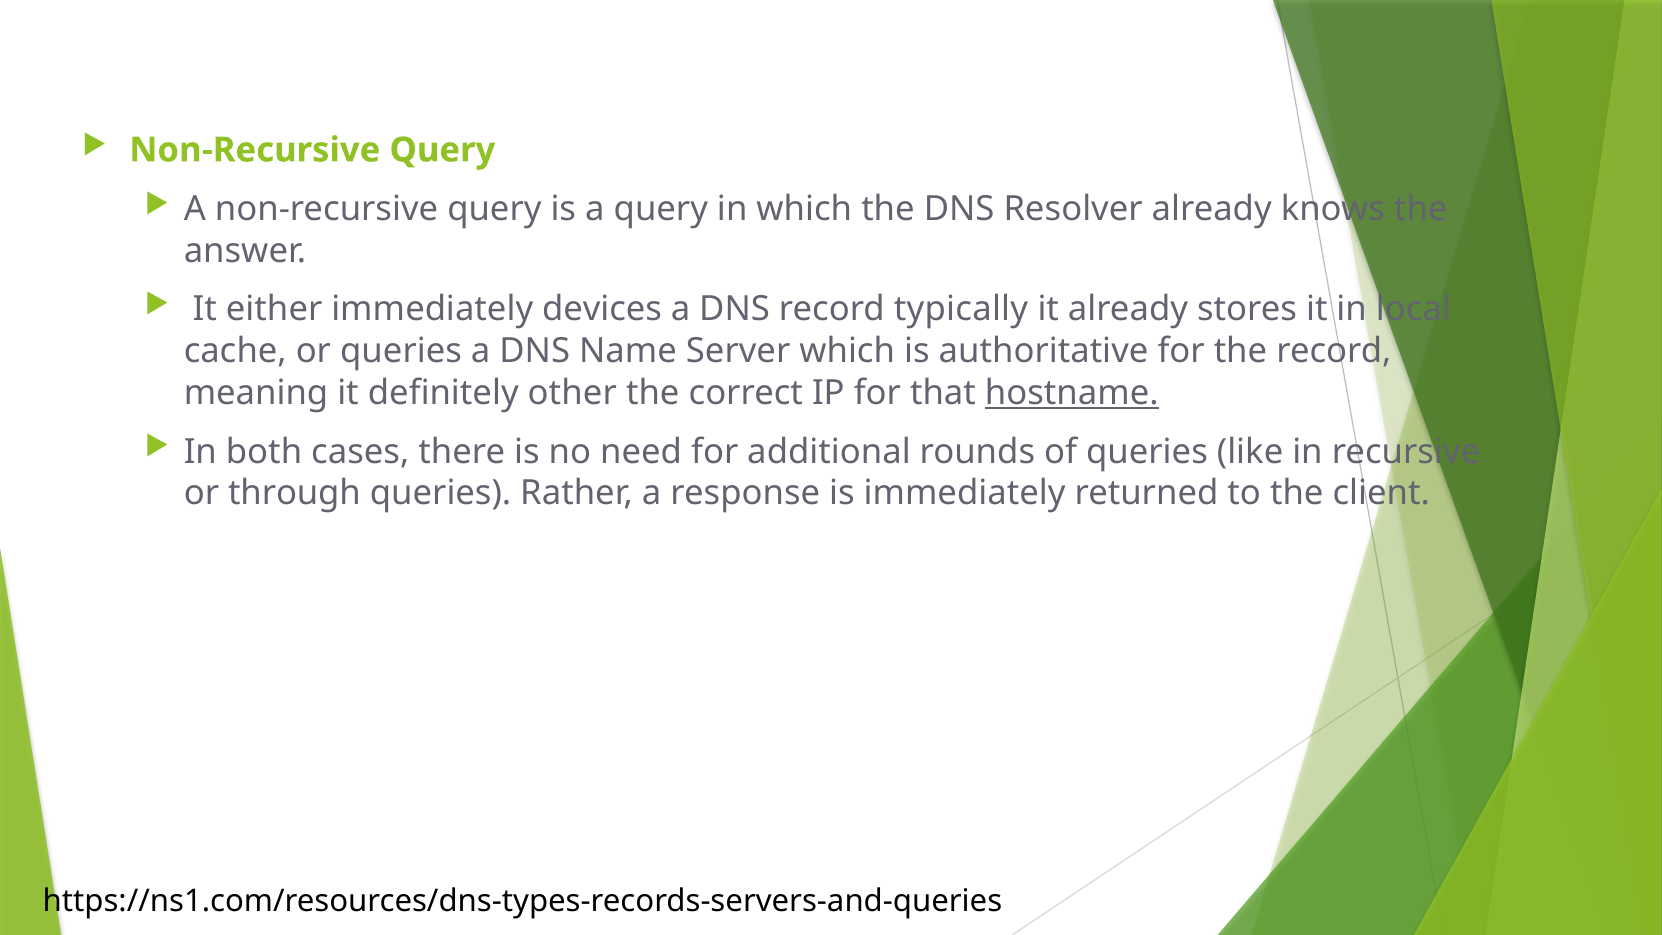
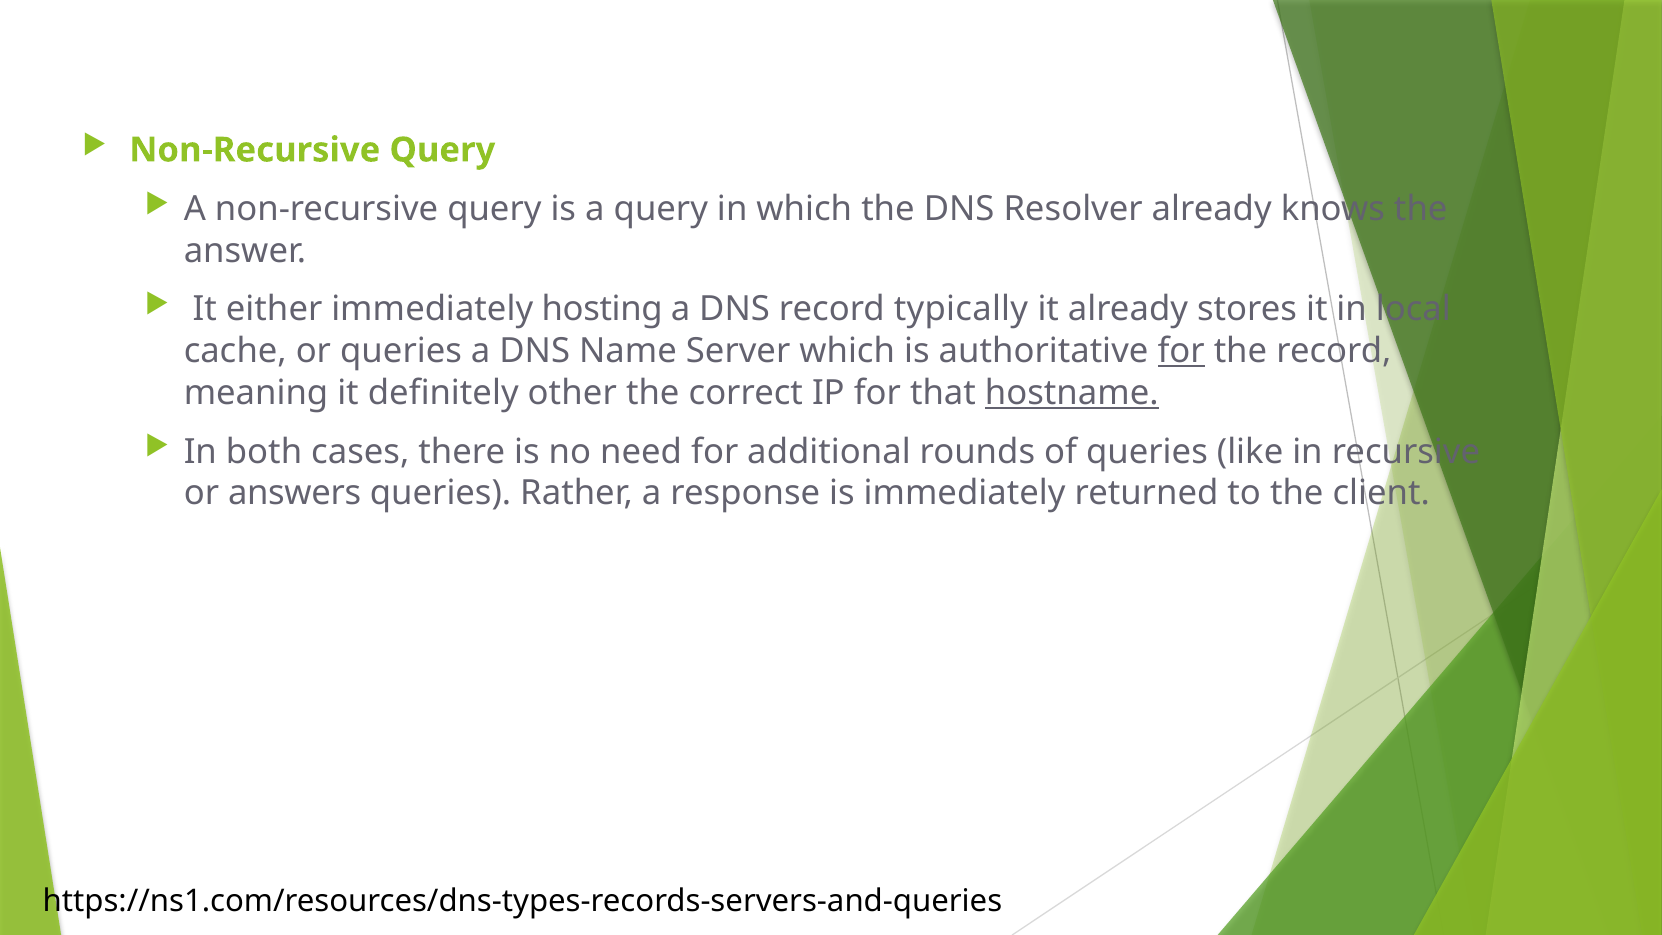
devices: devices -> hosting
for at (1181, 351) underline: none -> present
through: through -> answers
